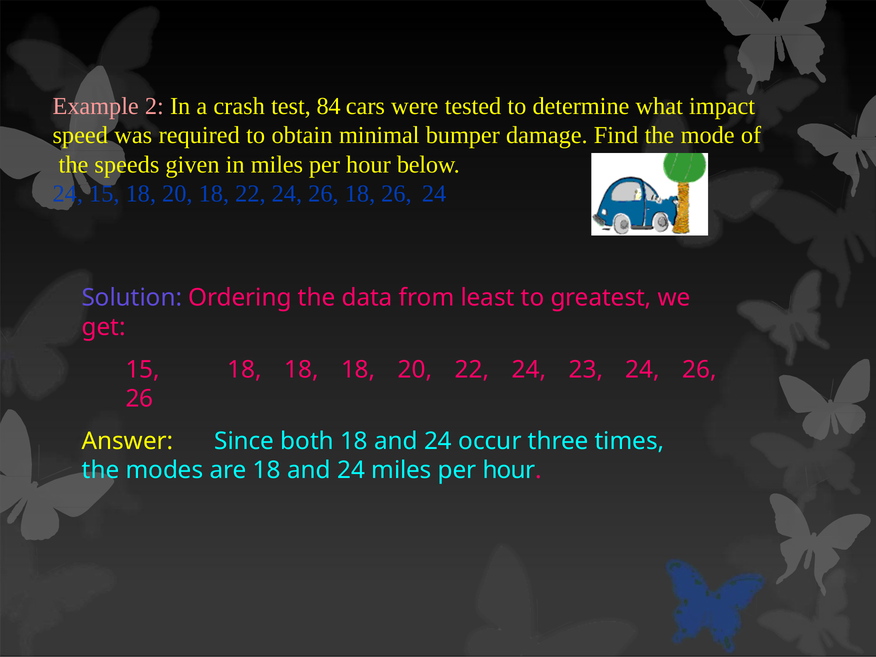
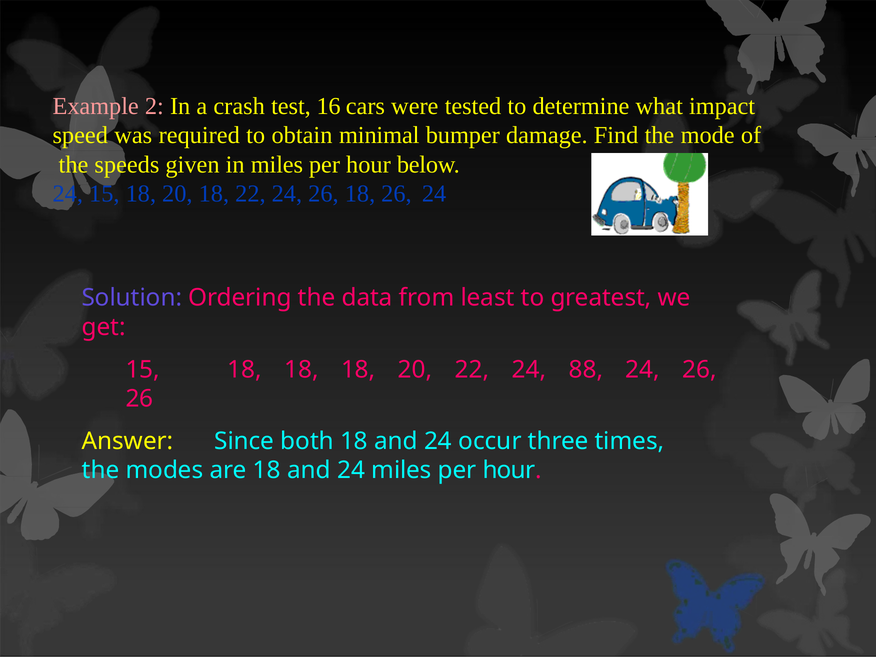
84: 84 -> 16
23: 23 -> 88
